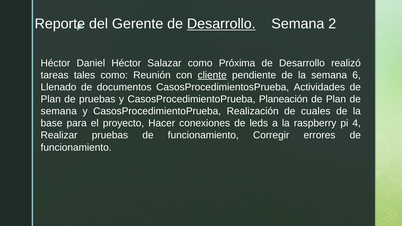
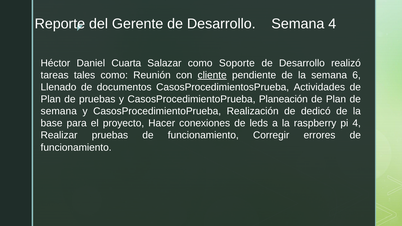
Desarrollo at (221, 24) underline: present -> none
Semana 2: 2 -> 4
Daniel Héctor: Héctor -> Cuarta
Próxima: Próxima -> Soporte
cuales: cuales -> dedicó
